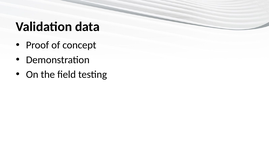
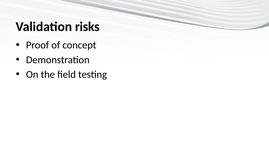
data: data -> risks
